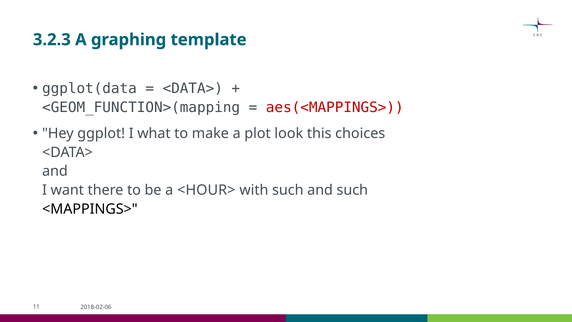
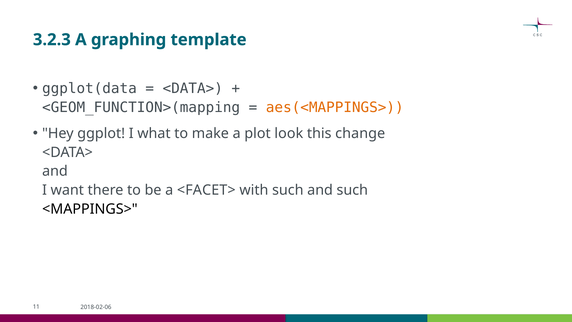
aes(<MAPPINGS> colour: red -> orange
choices: choices -> change
<HOUR>: <HOUR> -> <FACET>
